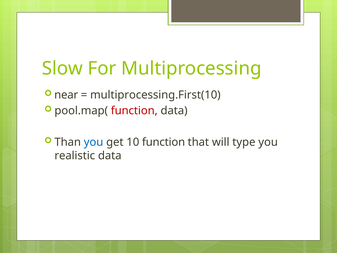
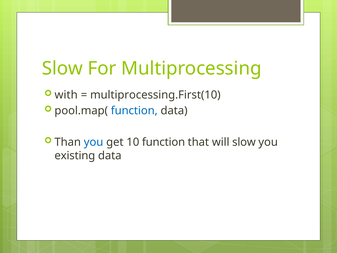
near: near -> with
function at (134, 111) colour: red -> blue
will type: type -> slow
realistic: realistic -> existing
